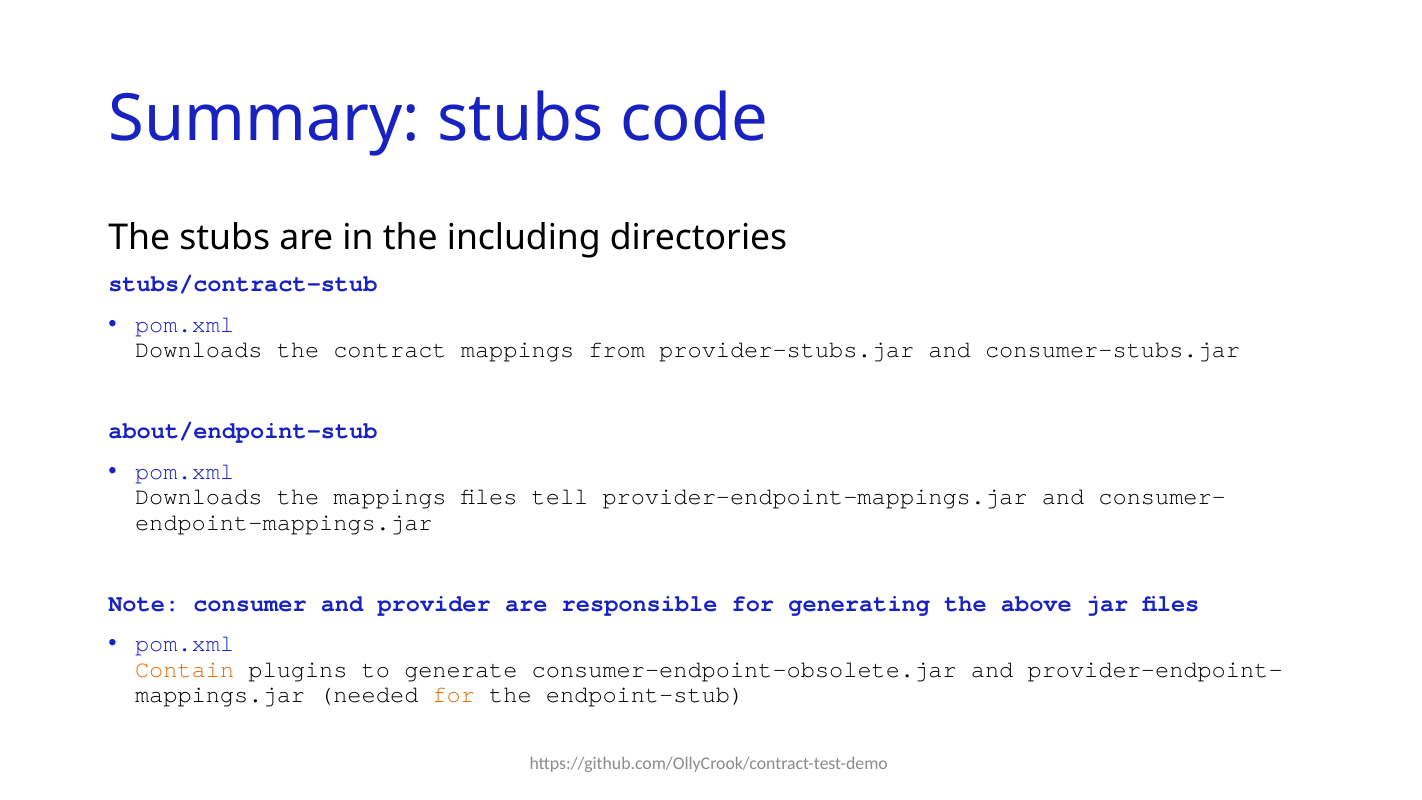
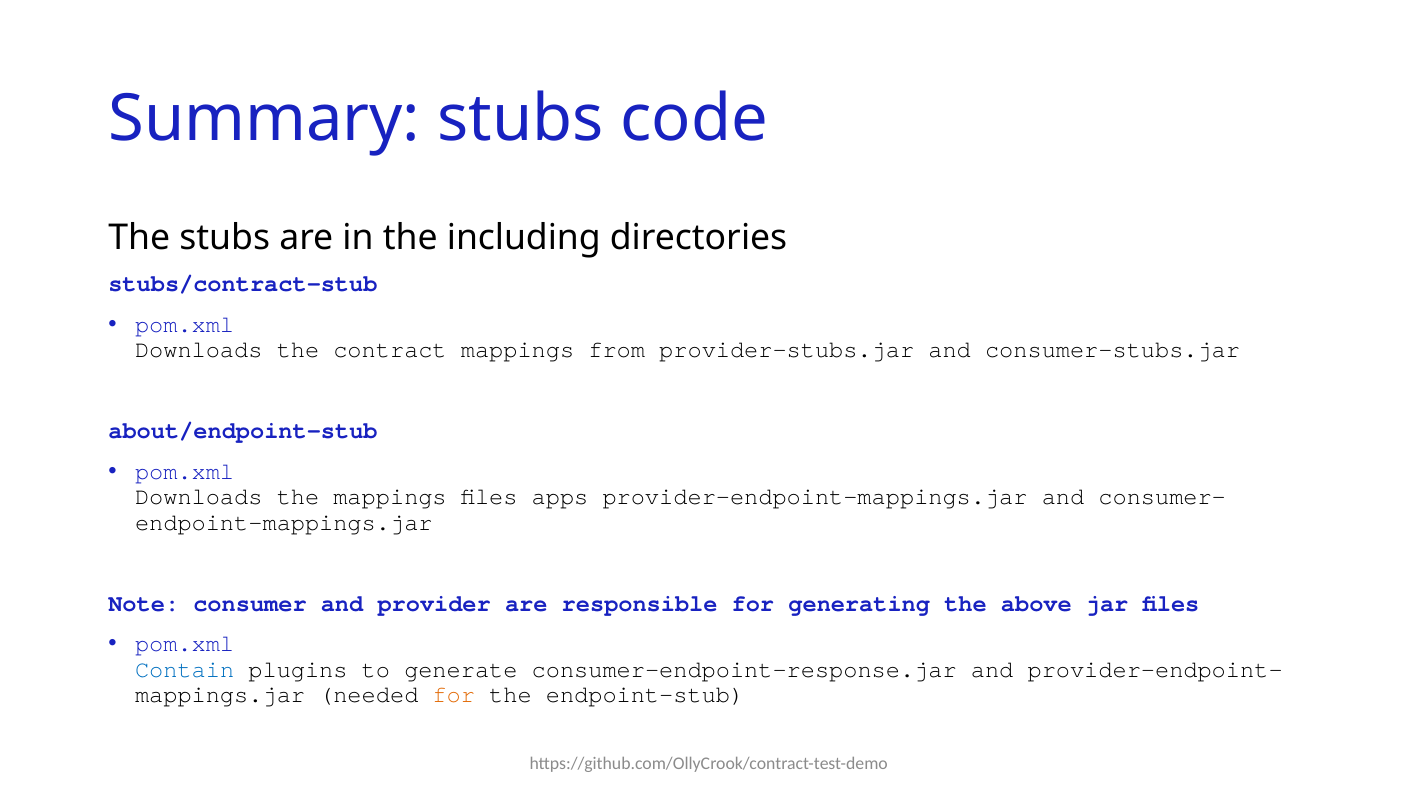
tell: tell -> apps
Contain colour: orange -> blue
consumer-endpoint-obsolete.jar: consumer-endpoint-obsolete.jar -> consumer-endpoint-response.jar
